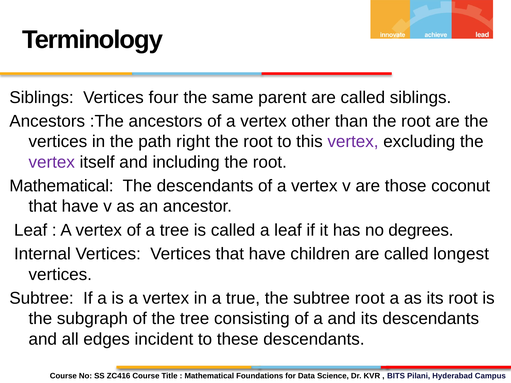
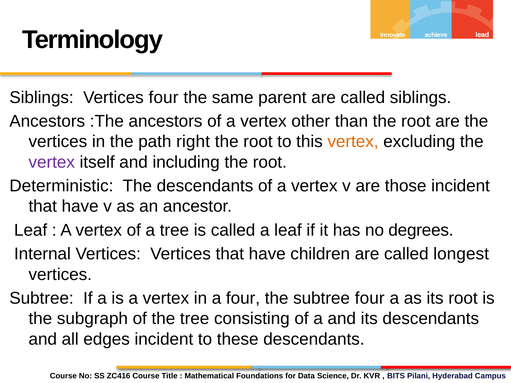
vertex at (353, 142) colour: purple -> orange
Mathematical at (62, 186): Mathematical -> Deterministic
those coconut: coconut -> incident
a true: true -> four
subtree root: root -> four
